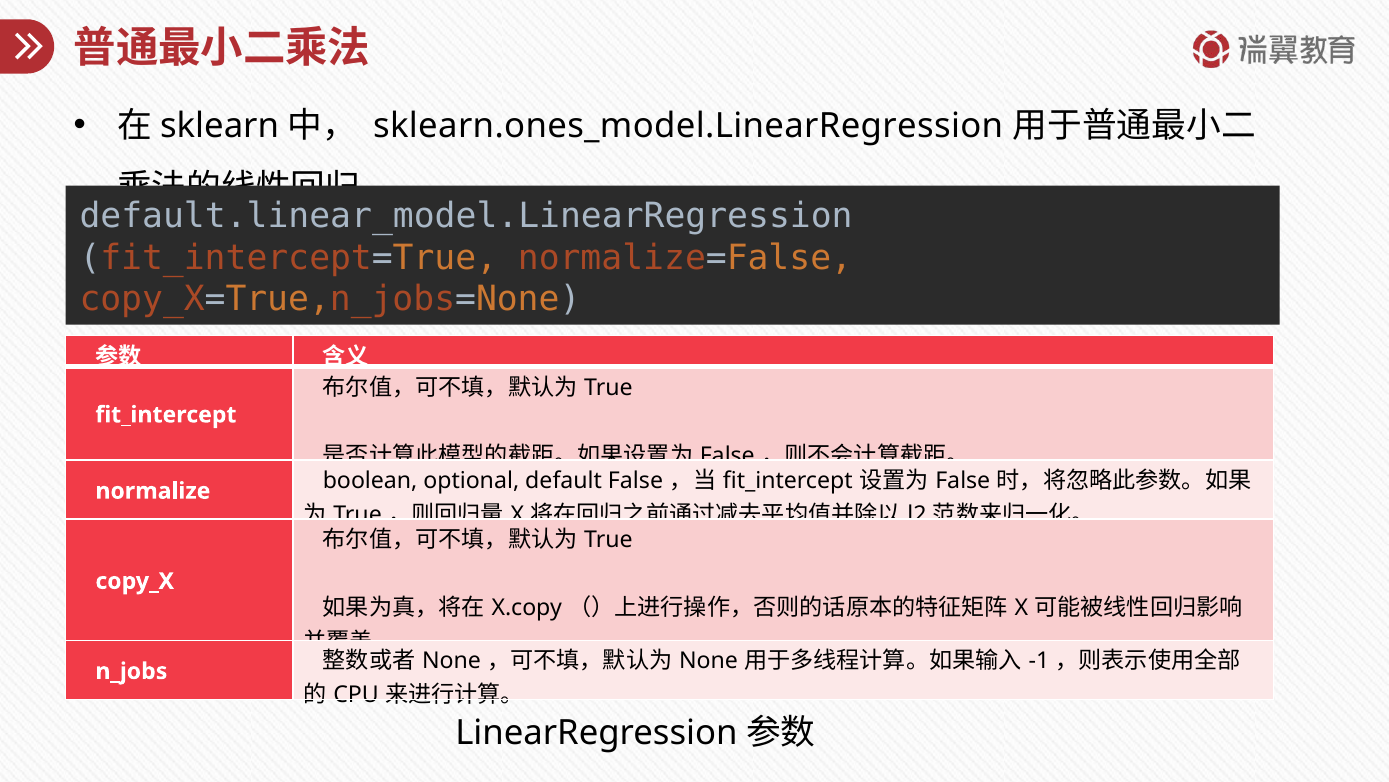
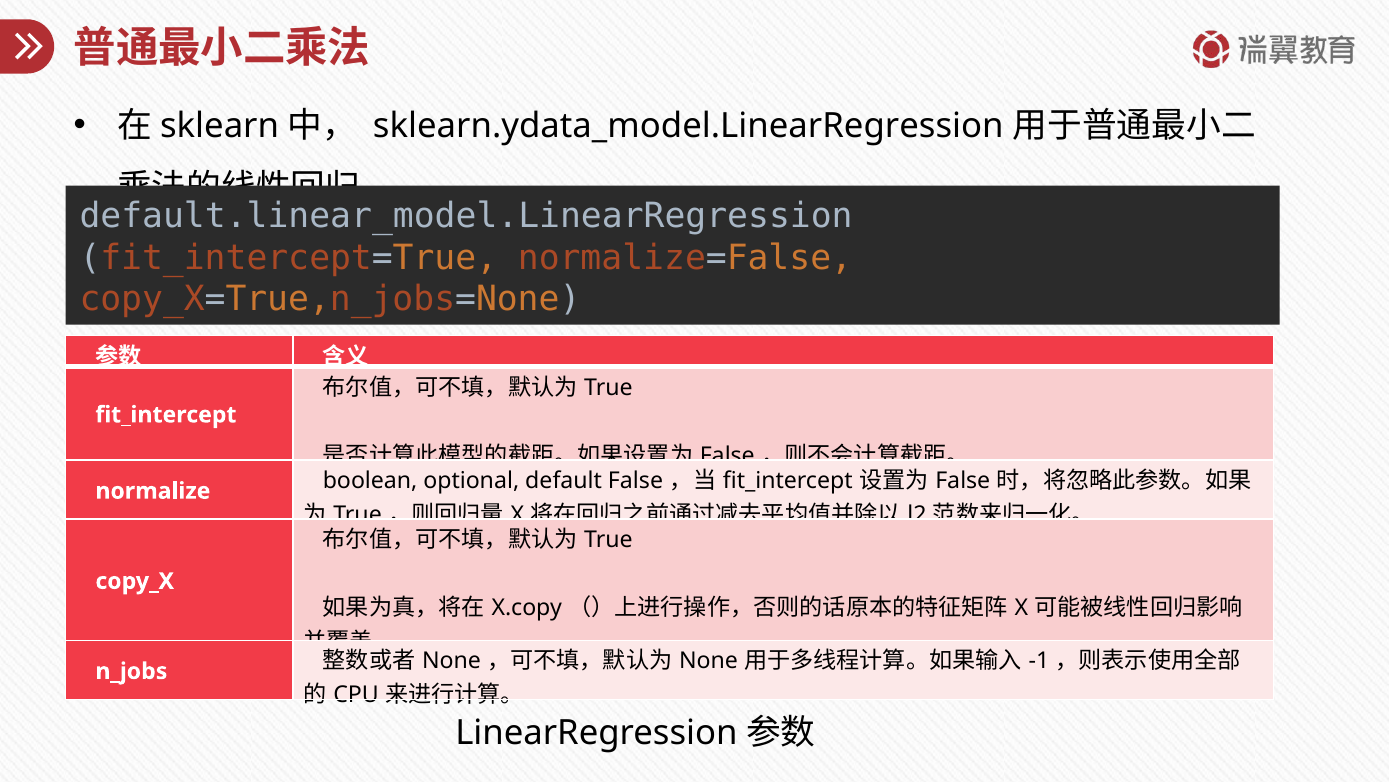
sklearn.ones_model.LinearRegression: sklearn.ones_model.LinearRegression -> sklearn.ydata_model.LinearRegression
